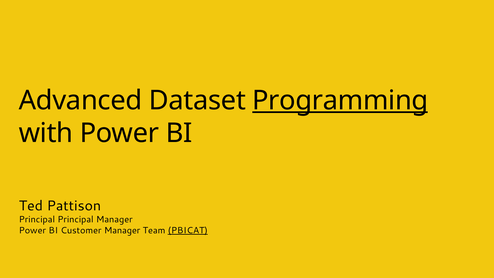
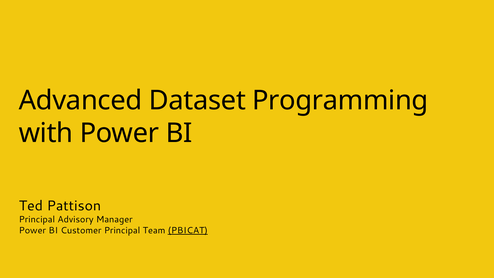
Programming underline: present -> none
Principal Principal: Principal -> Advisory
Customer Manager: Manager -> Principal
